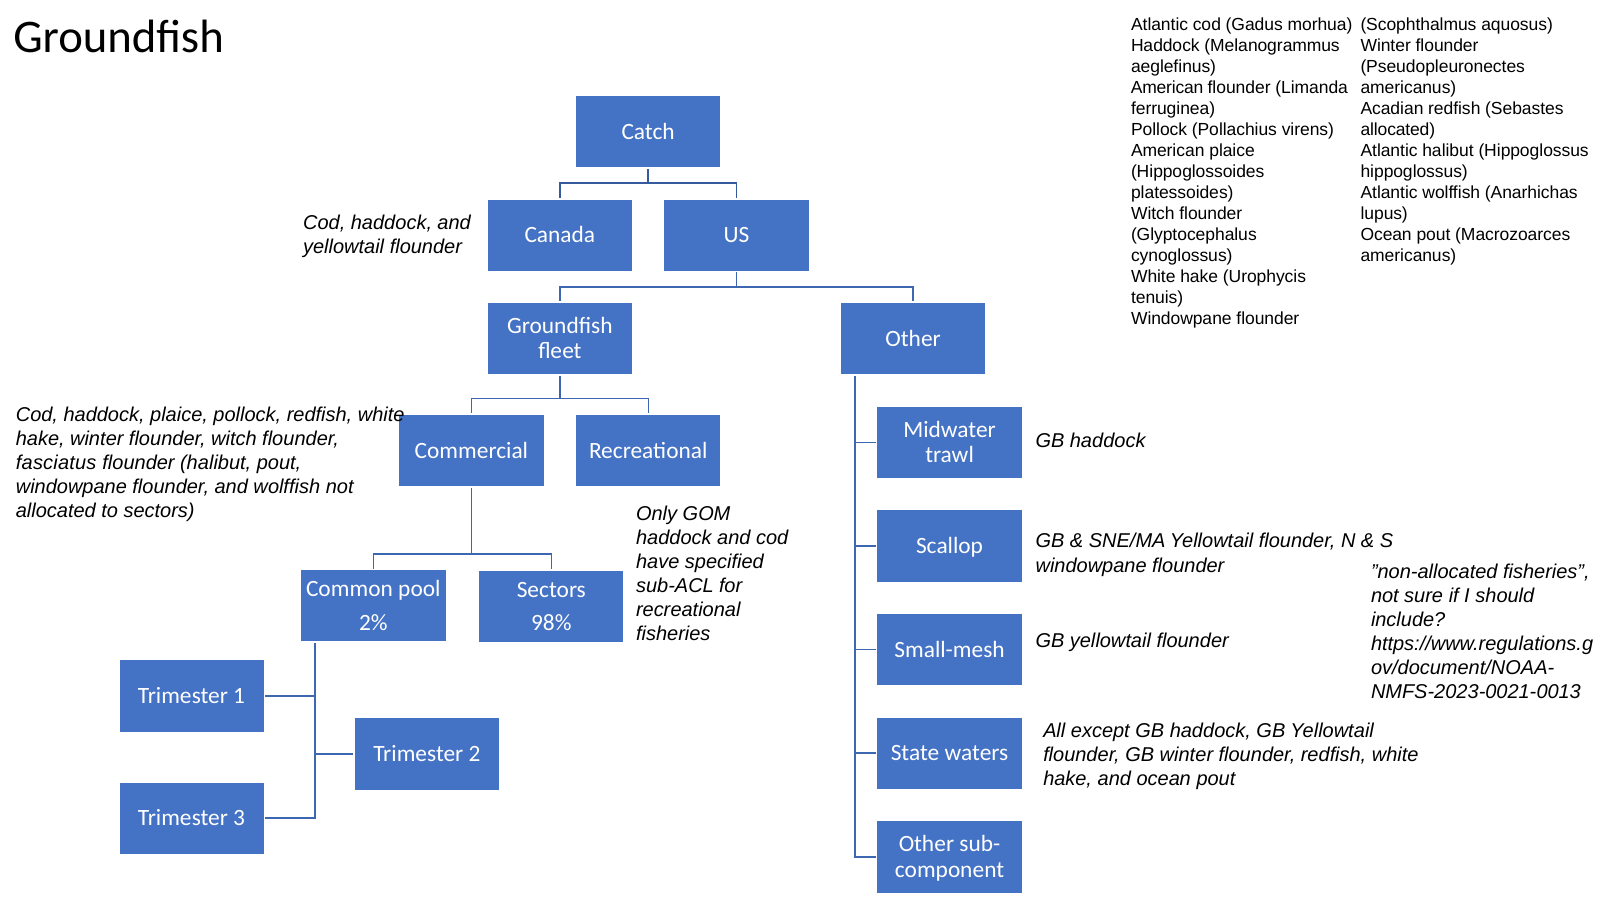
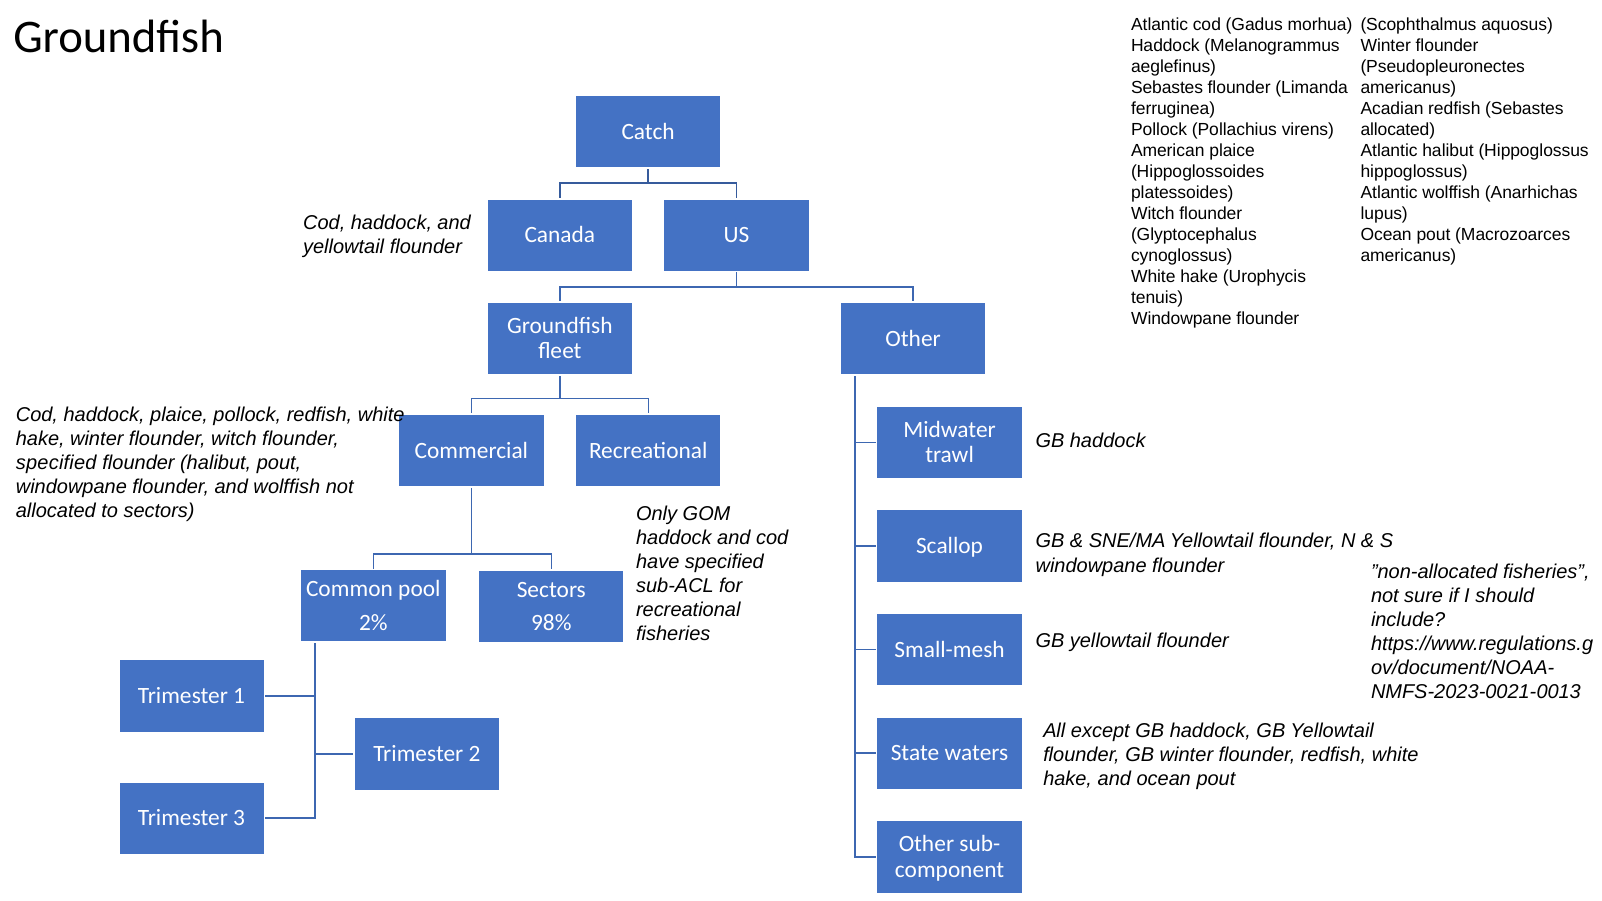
American at (1167, 88): American -> Sebastes
fasciatus at (56, 463): fasciatus -> specified
